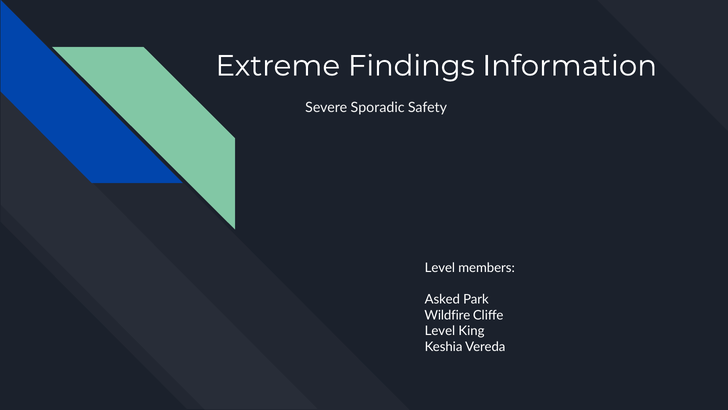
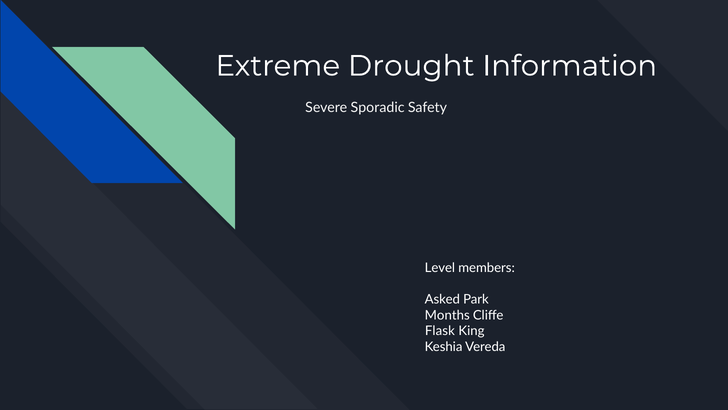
Findings: Findings -> Drought
Wildfire: Wildfire -> Months
Level at (440, 331): Level -> Flask
